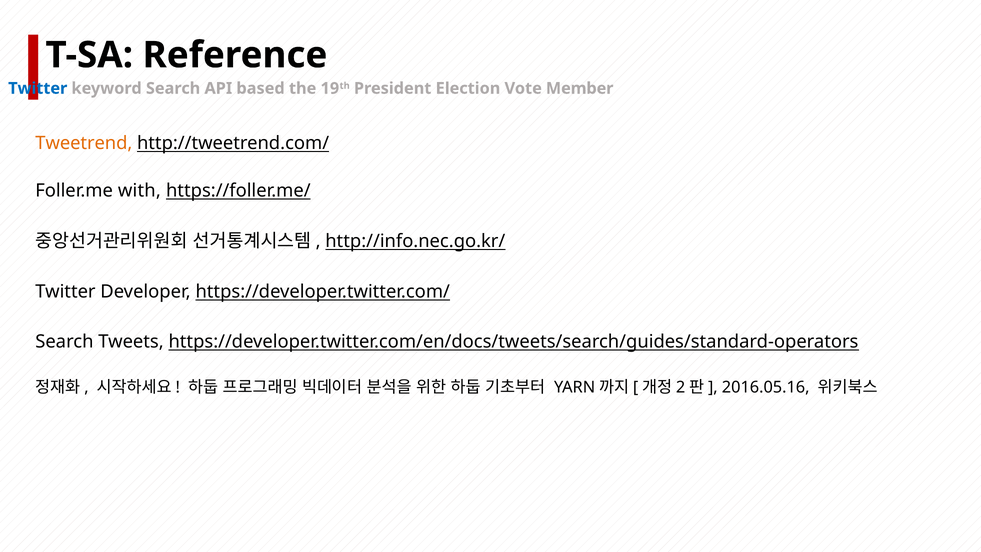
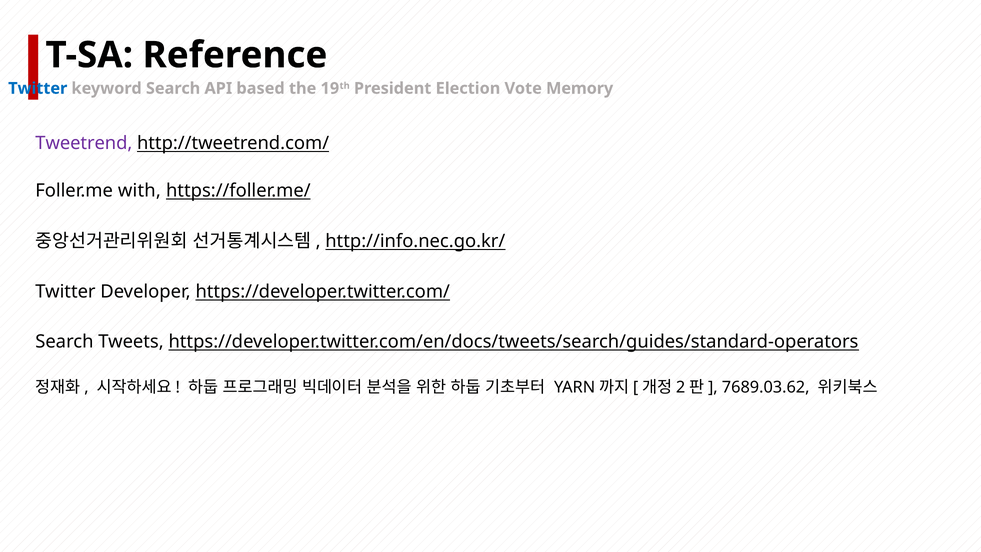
Member: Member -> Memory
Tweetrend colour: orange -> purple
2016.05.16: 2016.05.16 -> 7689.03.62
